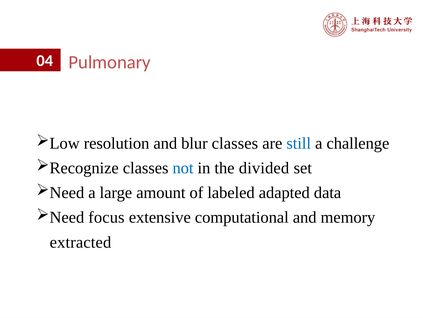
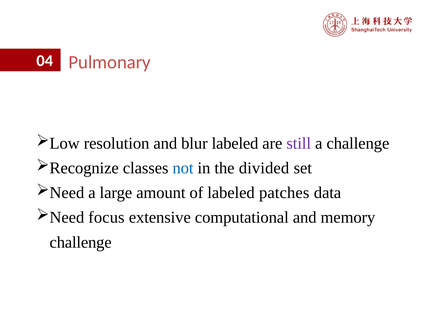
blur classes: classes -> labeled
still colour: blue -> purple
adapted: adapted -> patches
extracted at (80, 242): extracted -> challenge
